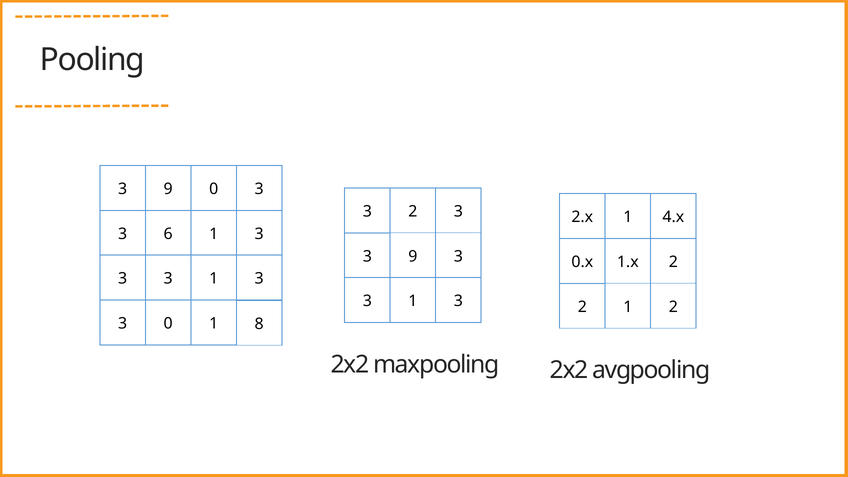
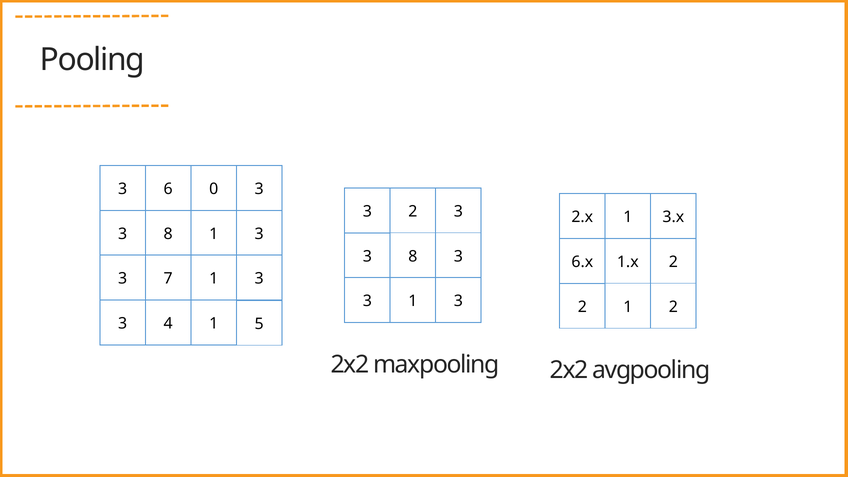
9 at (168, 189): 9 -> 6
4.x: 4.x -> 3.x
6 at (168, 234): 6 -> 8
9 at (413, 256): 9 -> 8
0.x: 0.x -> 6.x
3 at (168, 279): 3 -> 7
3 0: 0 -> 4
8: 8 -> 5
